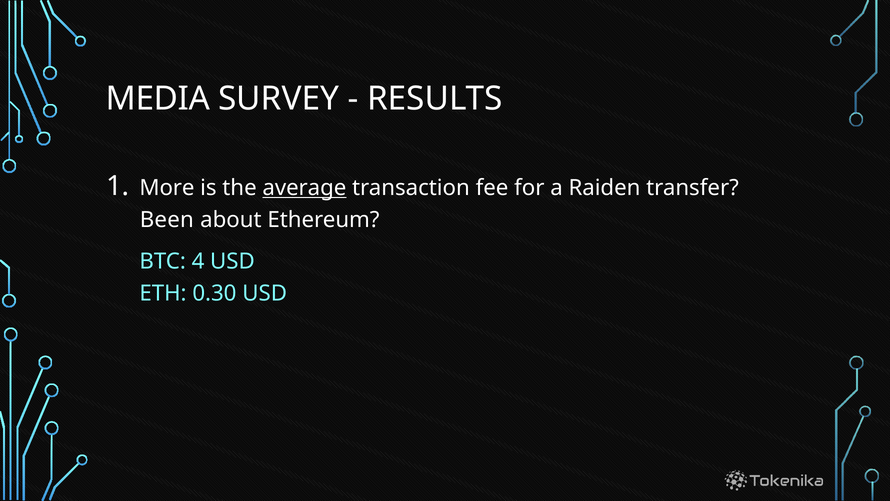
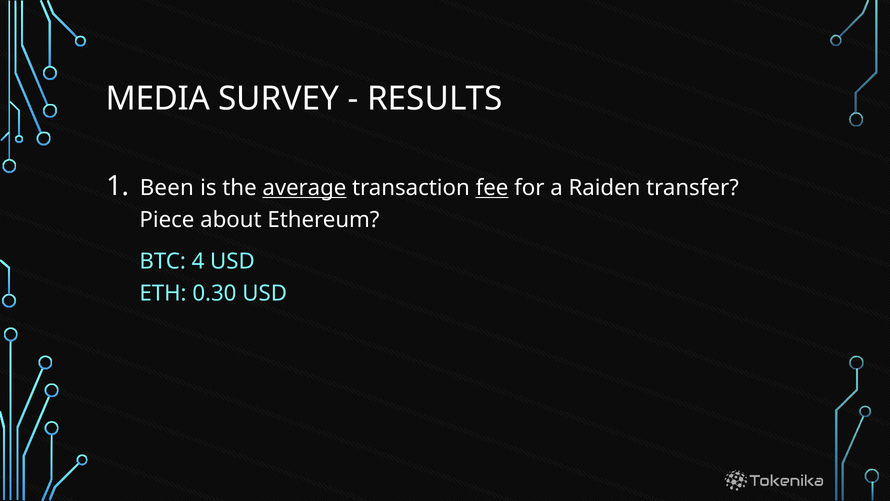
More: More -> Been
fee underline: none -> present
Been: Been -> Piece
